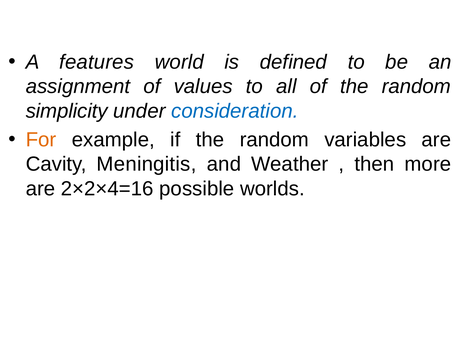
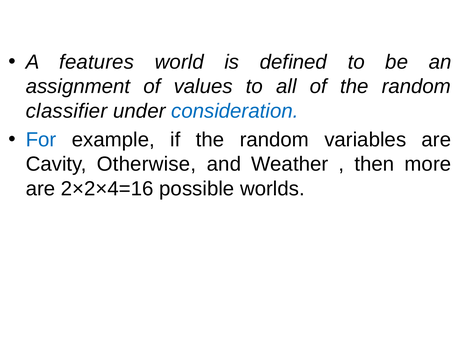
simplicity: simplicity -> classifier
For colour: orange -> blue
Meningitis: Meningitis -> Otherwise
